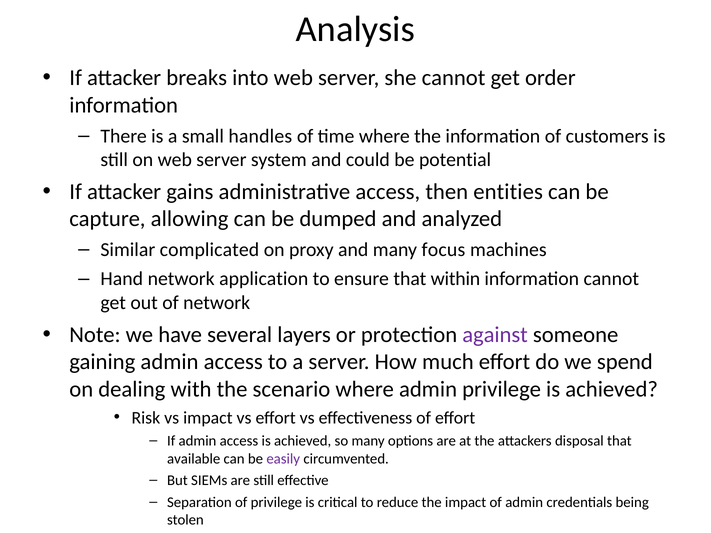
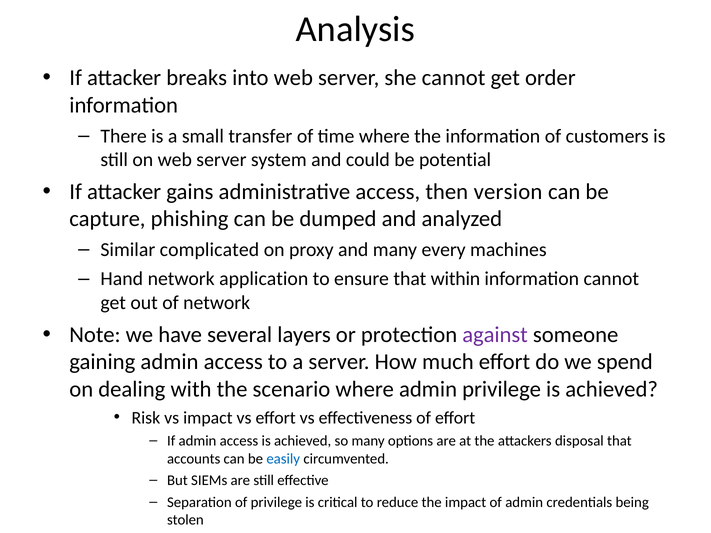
handles: handles -> transfer
entities: entities -> version
allowing: allowing -> phishing
focus: focus -> every
available: available -> accounts
easily colour: purple -> blue
